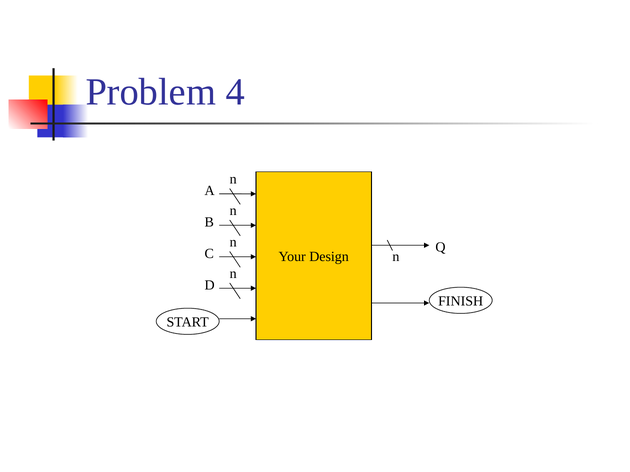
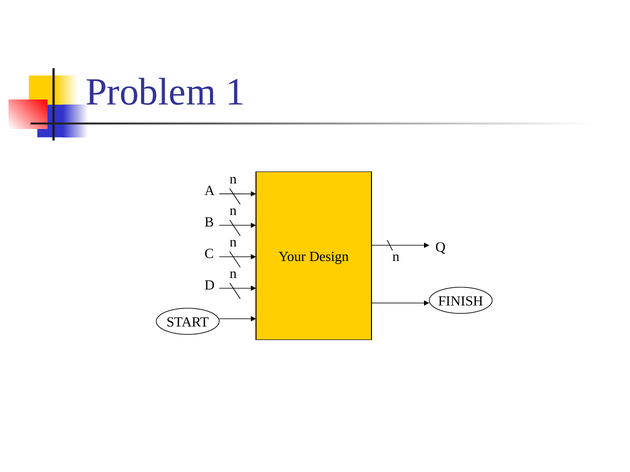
4: 4 -> 1
